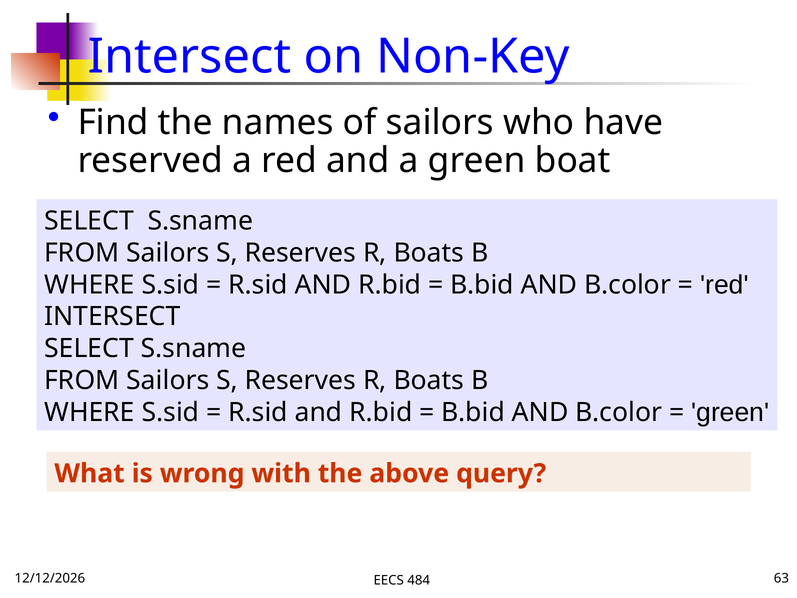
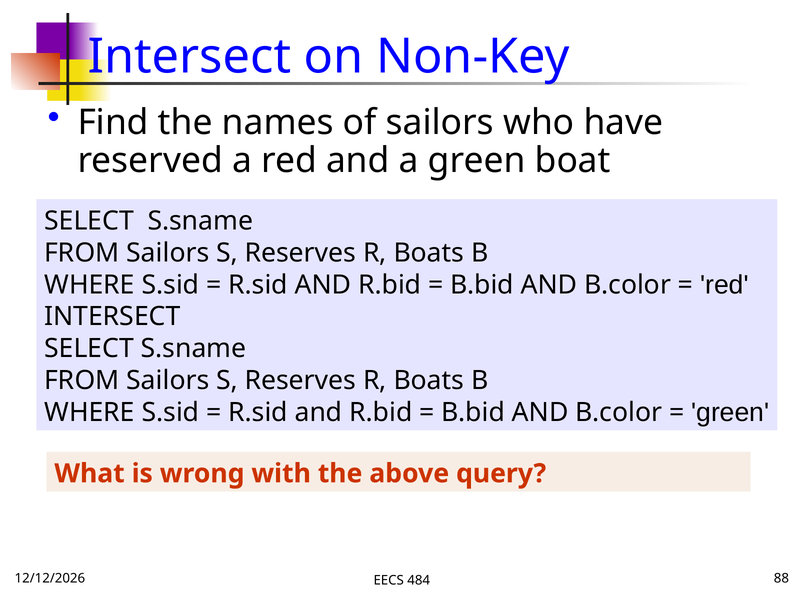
63: 63 -> 88
